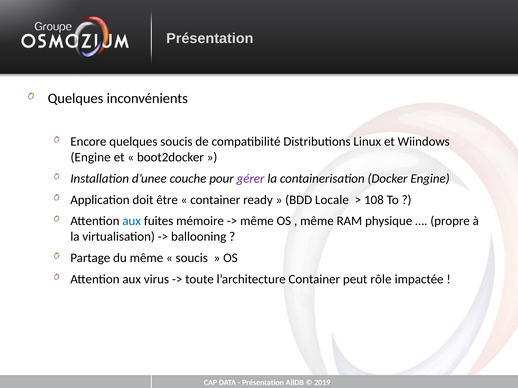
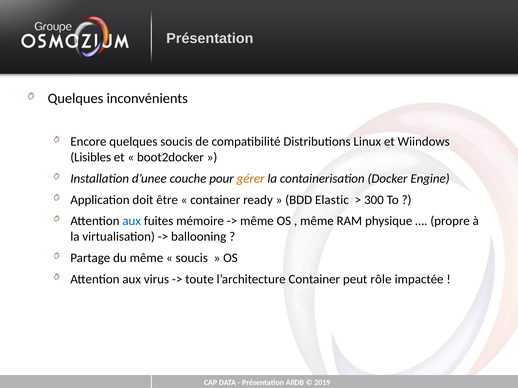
Engine at (91, 157): Engine -> Lisibles
gérer colour: purple -> orange
Locale: Locale -> Elastic
108: 108 -> 300
